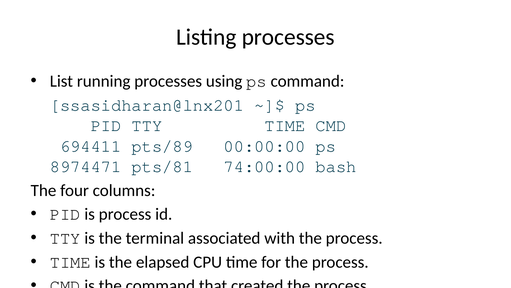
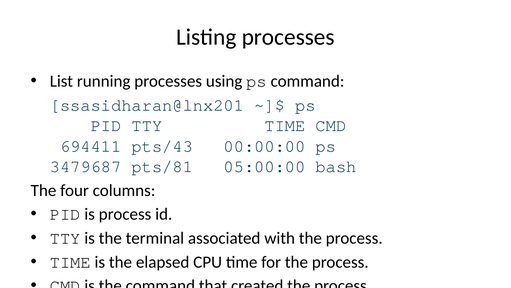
pts/89: pts/89 -> pts/43
8974471: 8974471 -> 3479687
74:00:00: 74:00:00 -> 05:00:00
